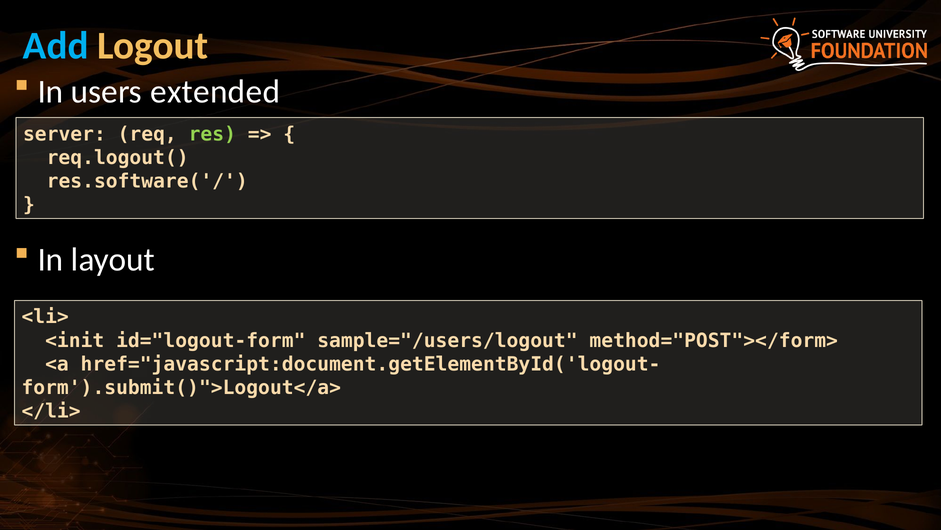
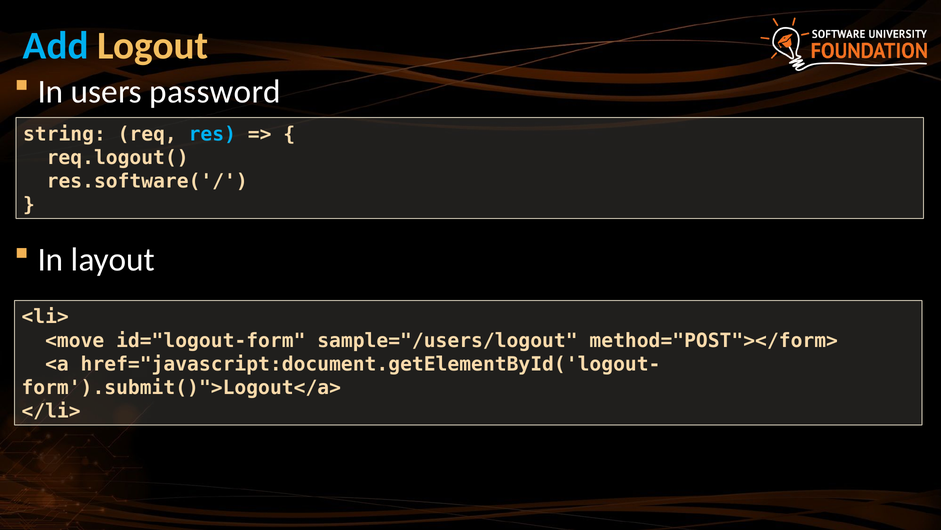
extended: extended -> password
server: server -> string
res colour: light green -> light blue
<init: <init -> <move
